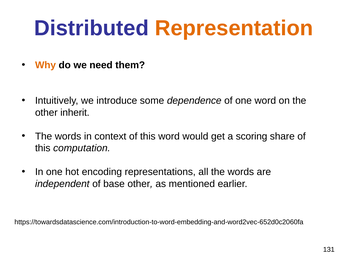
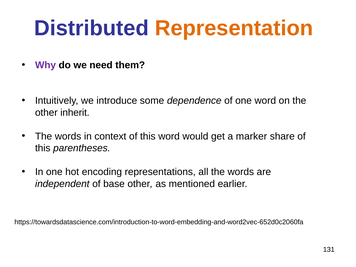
Why colour: orange -> purple
scoring: scoring -> marker
computation: computation -> parentheses
